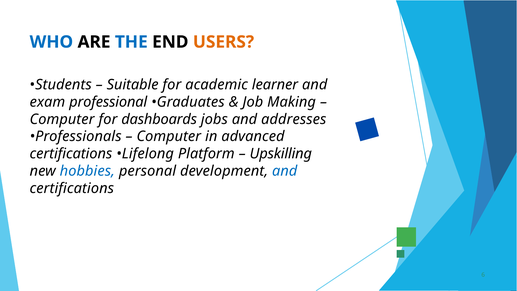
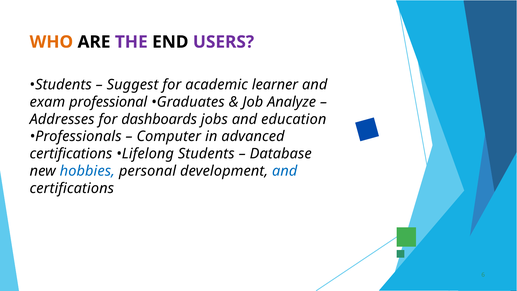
WHO colour: blue -> orange
THE colour: blue -> purple
USERS colour: orange -> purple
Suitable: Suitable -> Suggest
Making: Making -> Analyze
Computer at (62, 119): Computer -> Addresses
addresses: addresses -> education
Lifelong Platform: Platform -> Students
Upskilling: Upskilling -> Database
